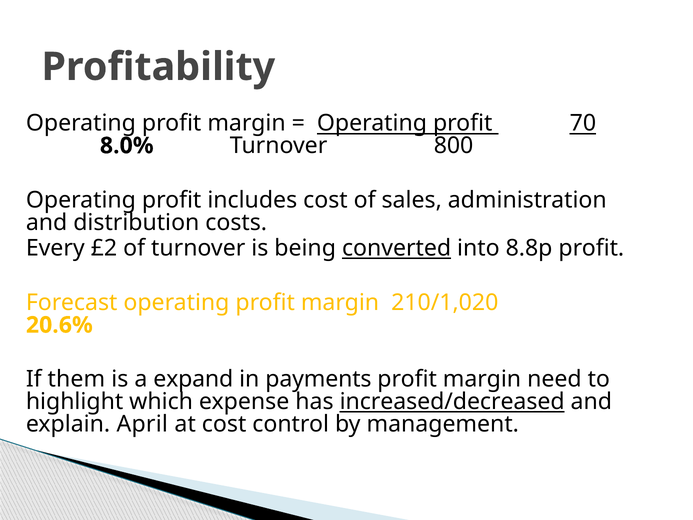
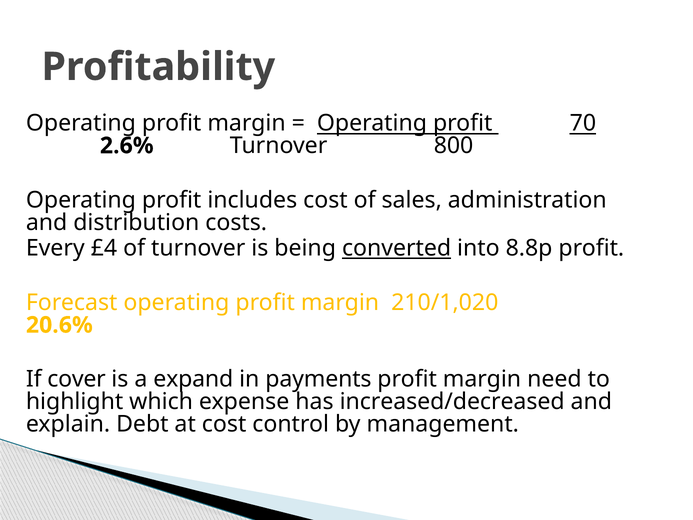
8.0%: 8.0% -> 2.6%
£2: £2 -> £4
them: them -> cover
increased/decreased underline: present -> none
April: April -> Debt
